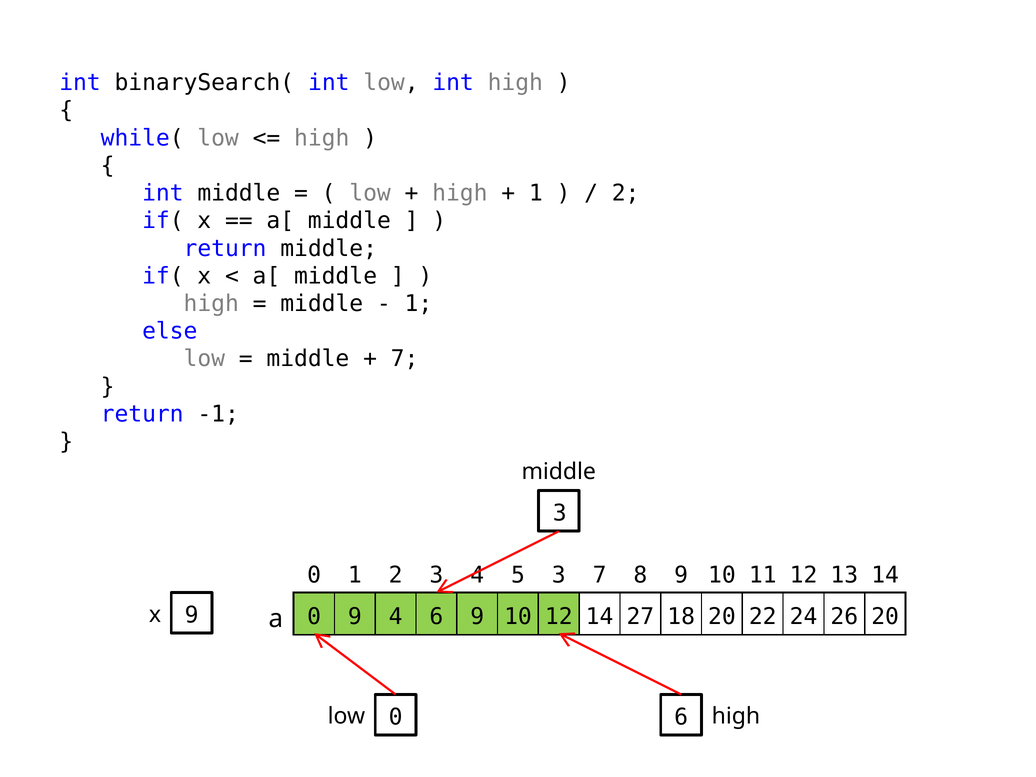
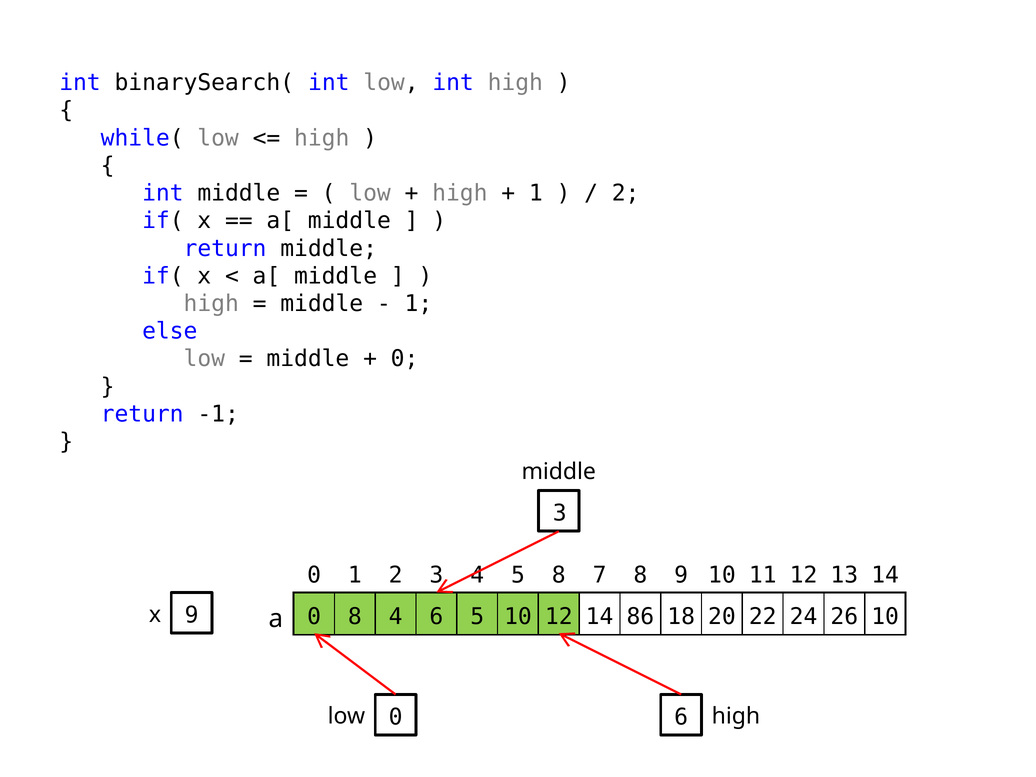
7 at (405, 359): 7 -> 0
5 3: 3 -> 8
0 9: 9 -> 8
6 9: 9 -> 5
27: 27 -> 86
26 20: 20 -> 10
